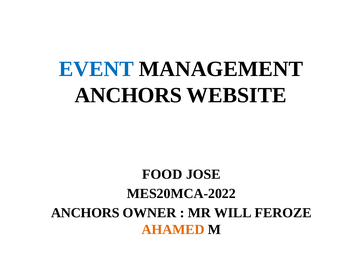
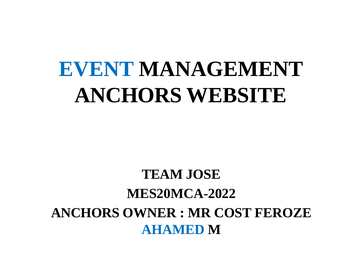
FOOD: FOOD -> TEAM
WILL: WILL -> COST
AHAMED colour: orange -> blue
